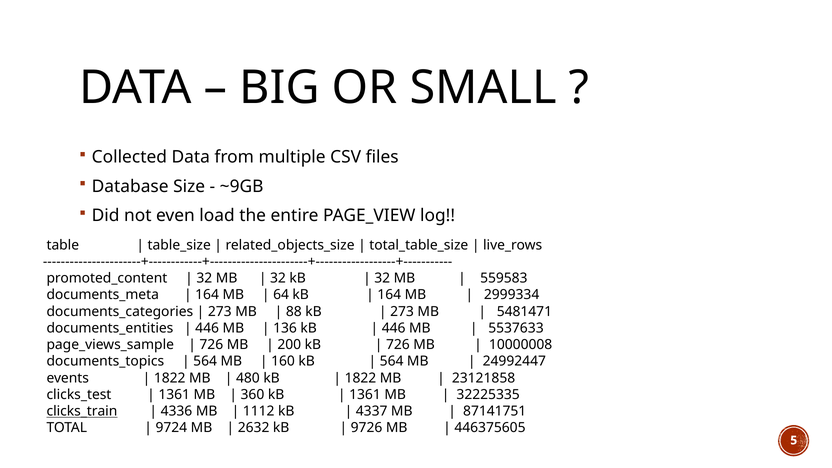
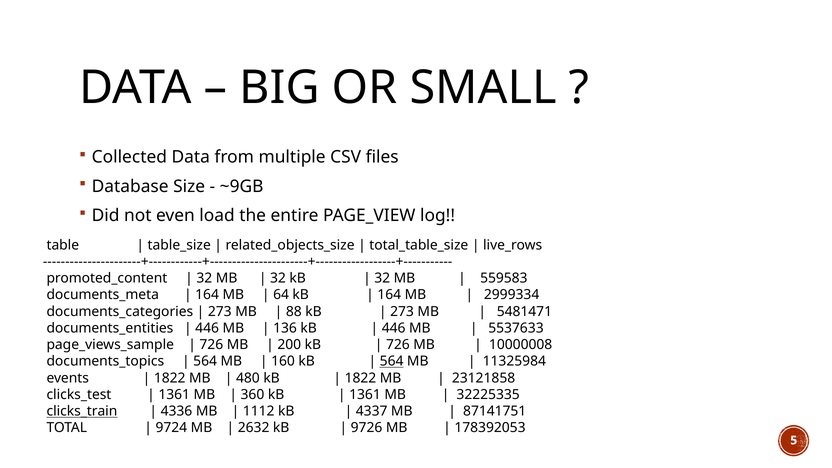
564 at (392, 361) underline: none -> present
24992447: 24992447 -> 11325984
446375605: 446375605 -> 178392053
